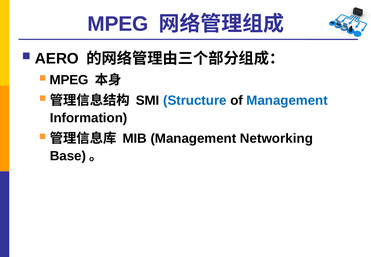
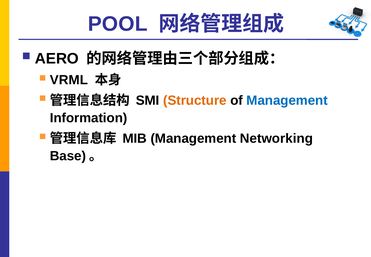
MPEG at (118, 24): MPEG -> POOL
MPEG at (69, 80): MPEG -> VRML
Structure colour: blue -> orange
